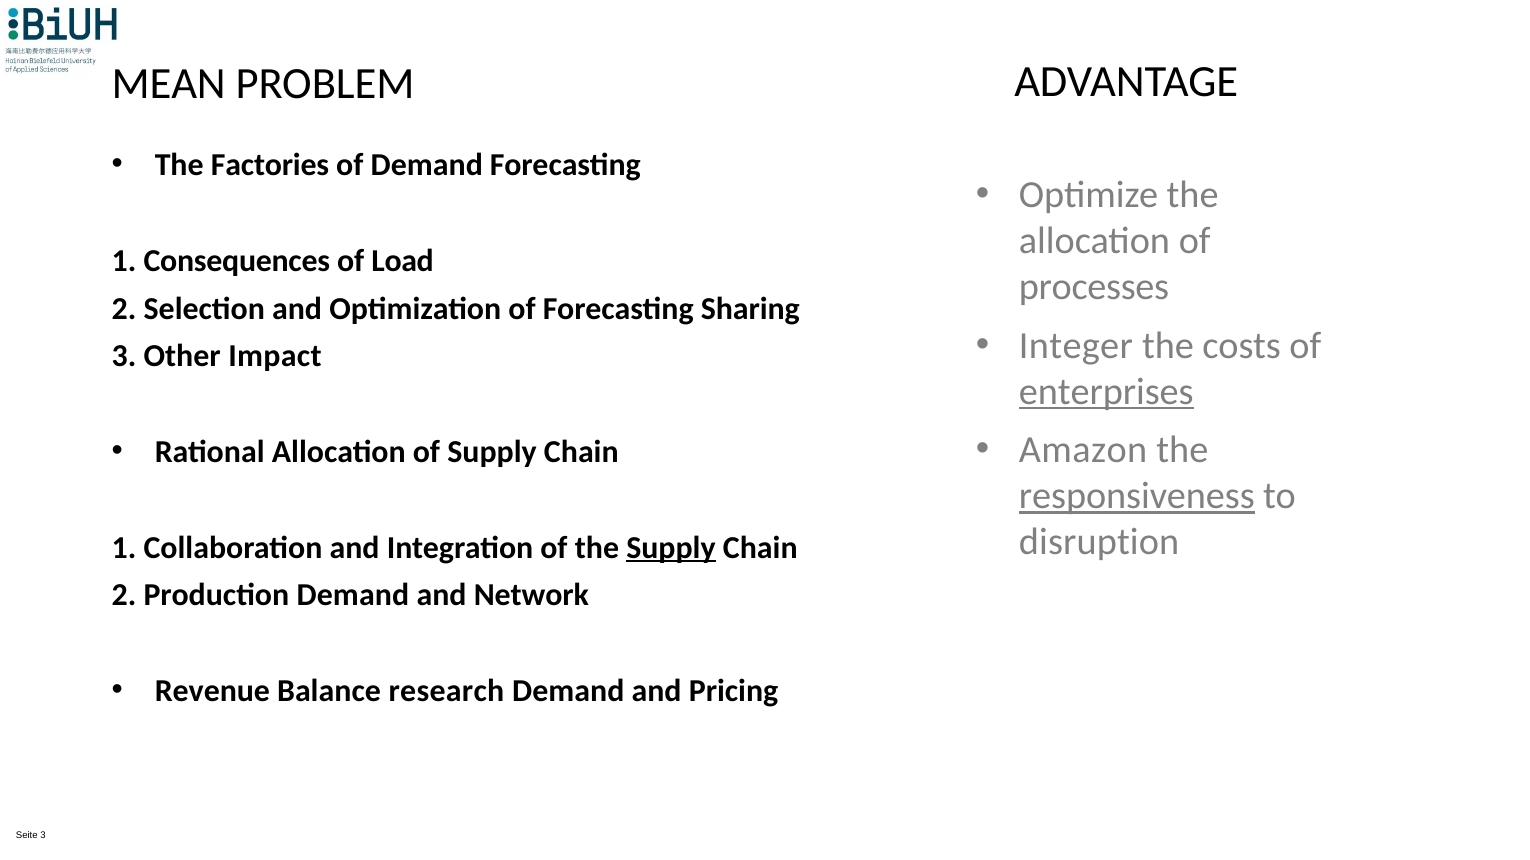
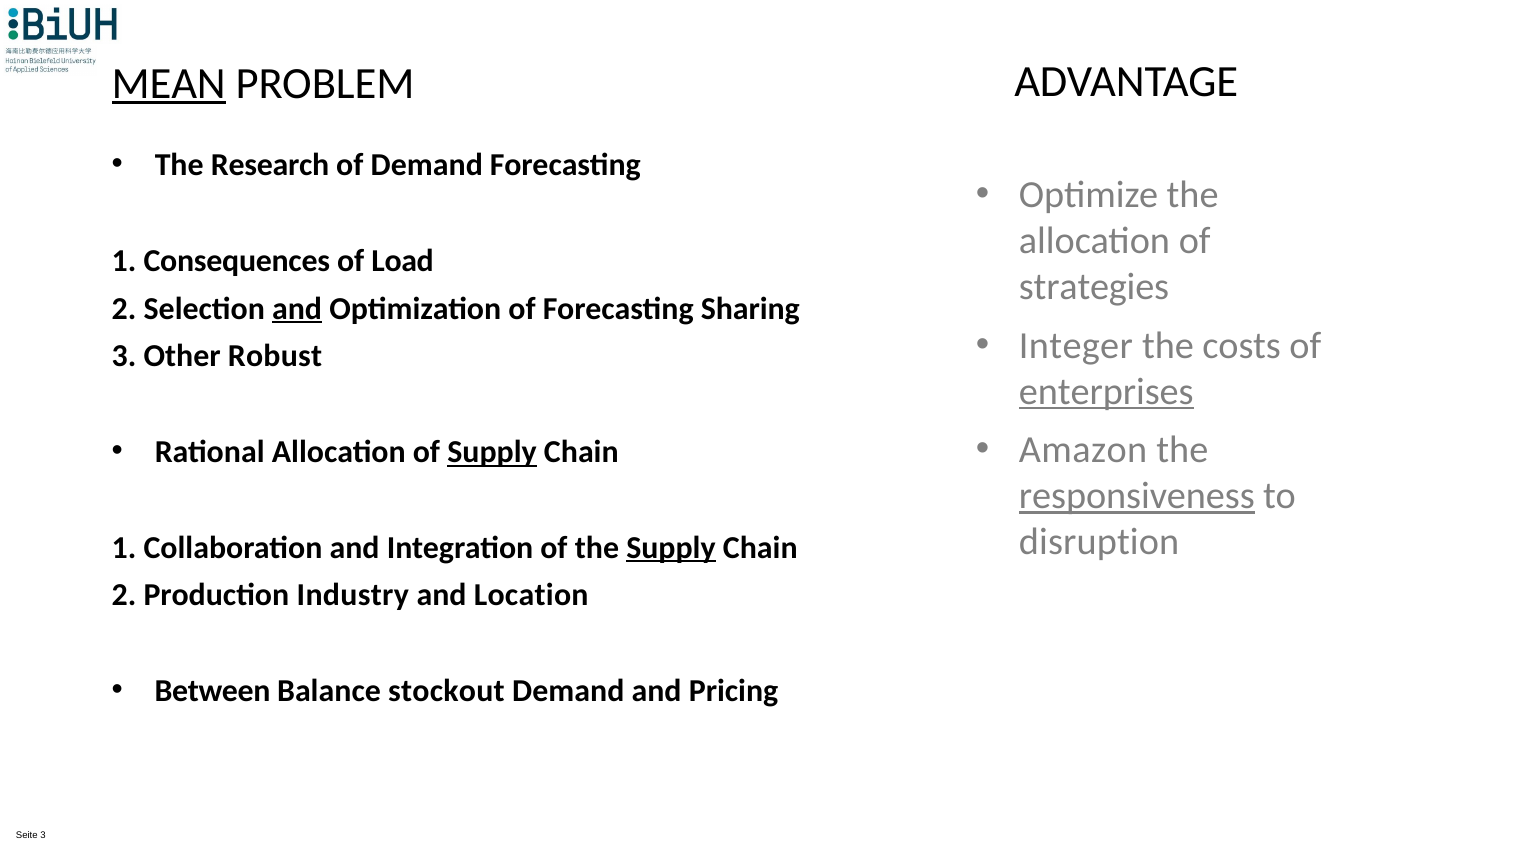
MEAN underline: none -> present
Factories: Factories -> Research
processes: processes -> strategies
and at (297, 309) underline: none -> present
Impact: Impact -> Robust
Supply at (492, 452) underline: none -> present
Production Demand: Demand -> Industry
Network: Network -> Location
Revenue: Revenue -> Between
research: research -> stockout
